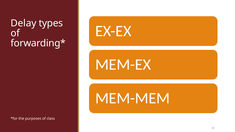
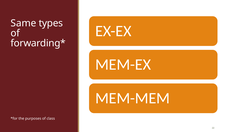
Delay: Delay -> Same
